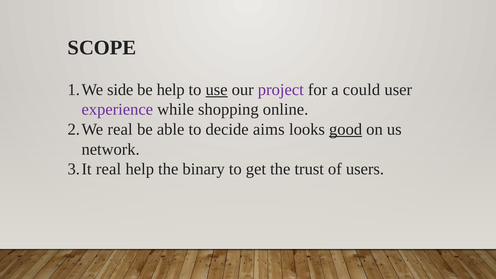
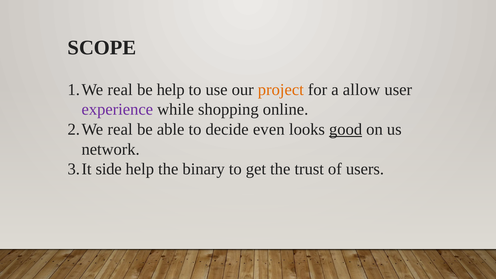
side at (120, 90): side -> real
use underline: present -> none
project colour: purple -> orange
could: could -> allow
aims: aims -> even
real at (108, 169): real -> side
